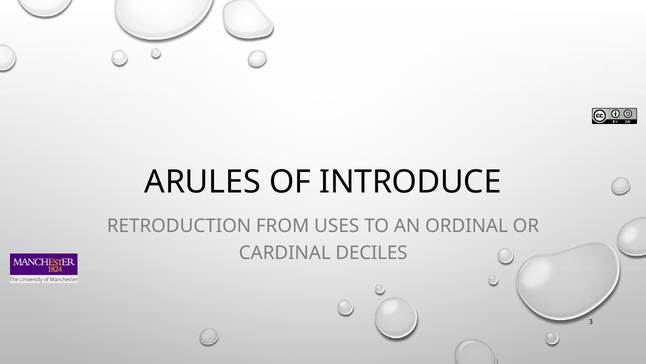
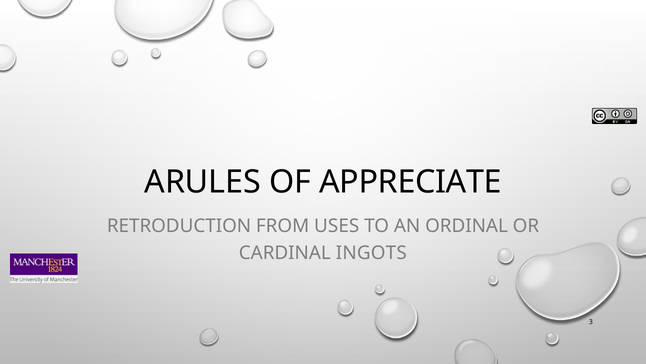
INTRODUCE: INTRODUCE -> APPRECIATE
DECILES: DECILES -> INGOTS
